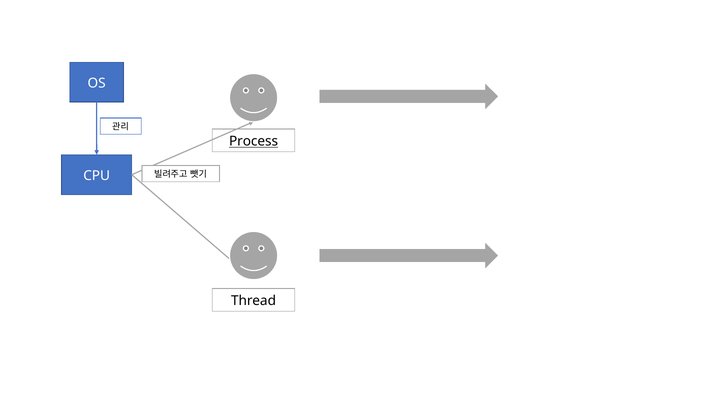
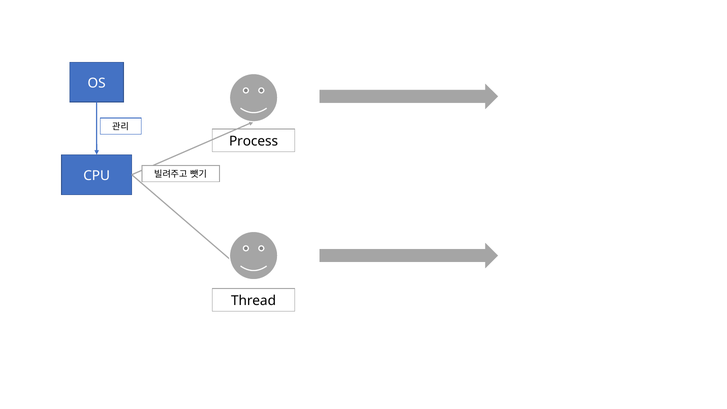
Process underline: present -> none
